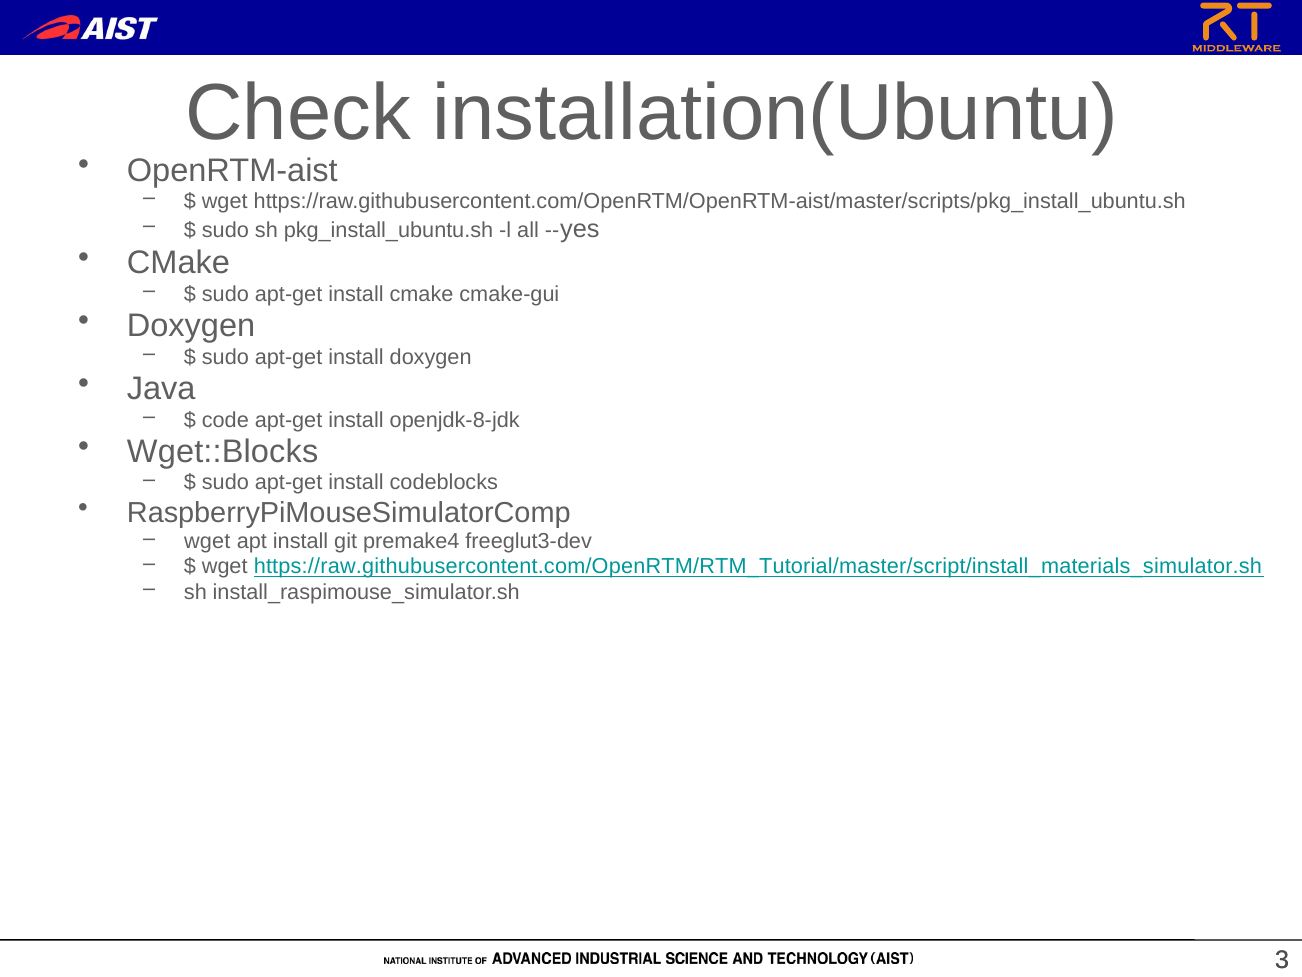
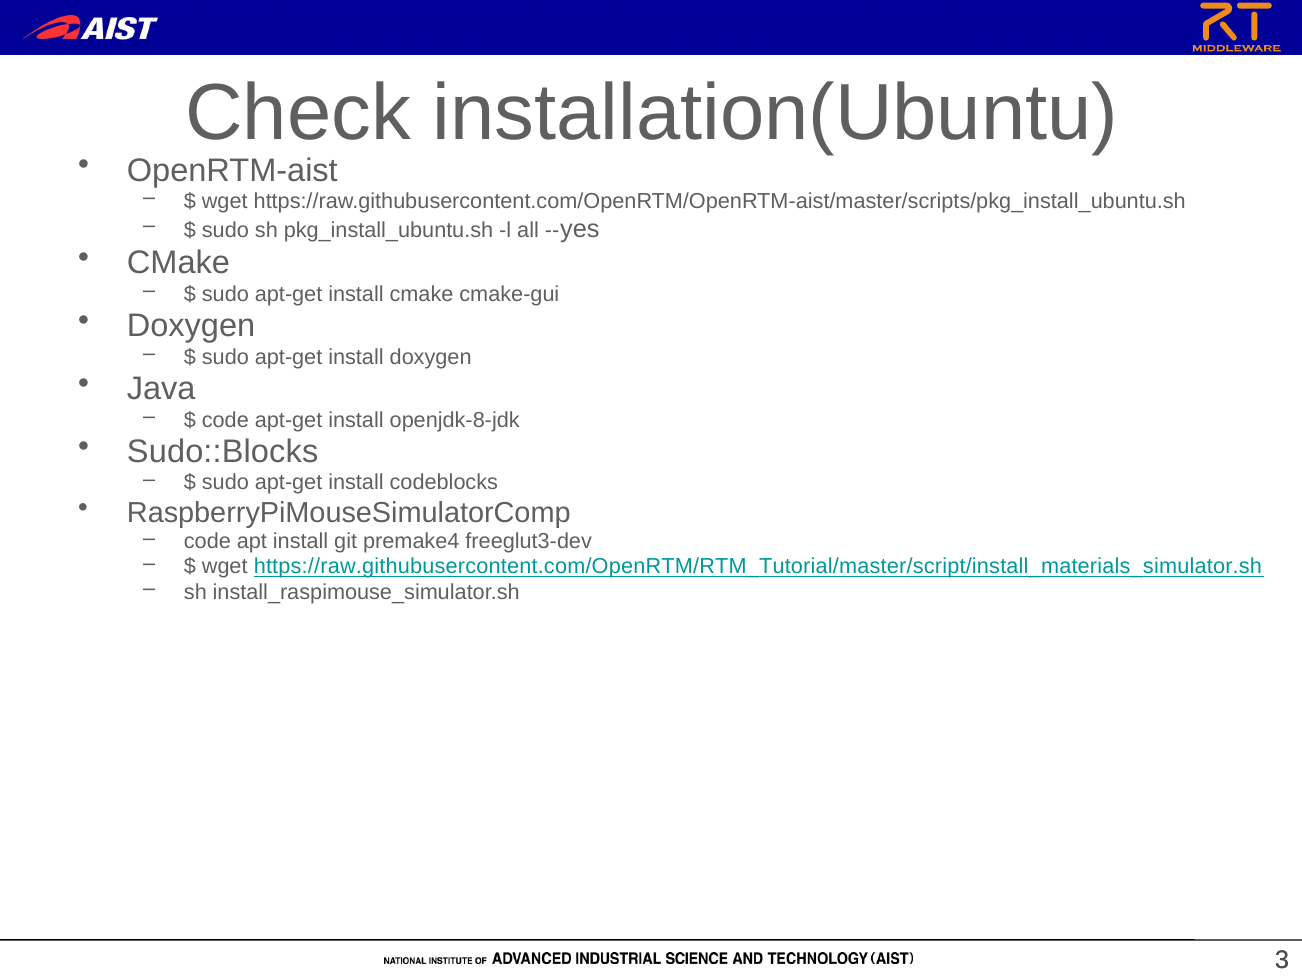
Wget::Blocks: Wget::Blocks -> Sudo::Blocks
wget at (207, 541): wget -> code
